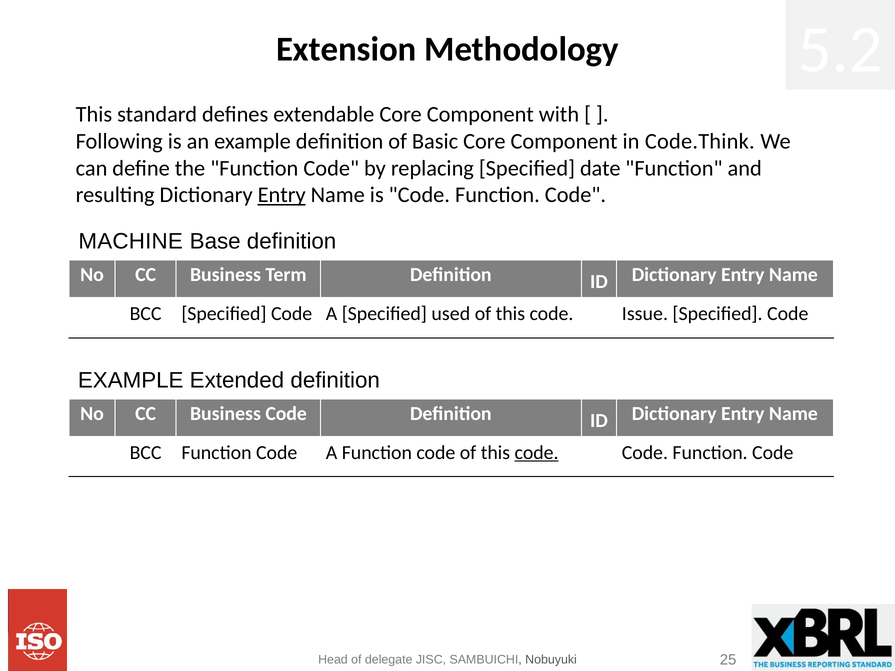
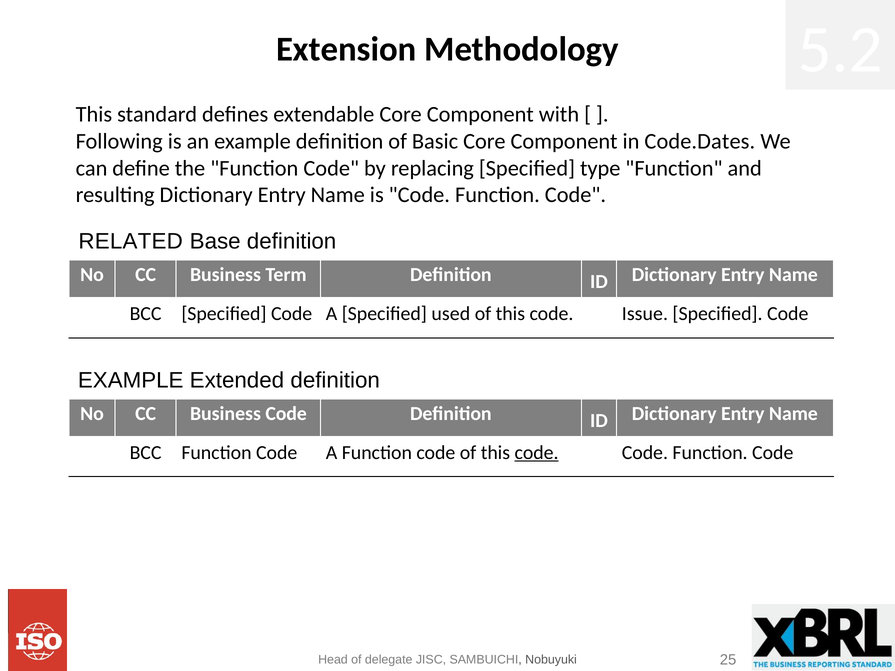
Code.Think: Code.Think -> Code.Dates
date: date -> type
Entry at (282, 195) underline: present -> none
MACHINE: MACHINE -> RELATED
